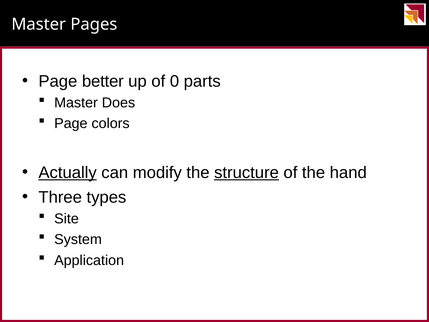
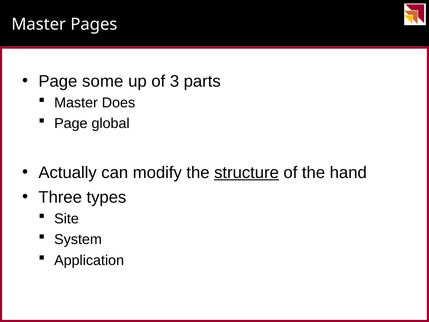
better: better -> some
0: 0 -> 3
colors: colors -> global
Actually underline: present -> none
